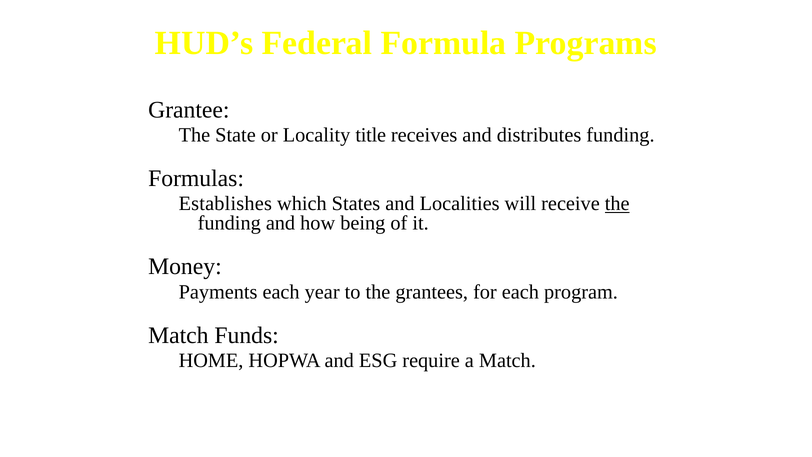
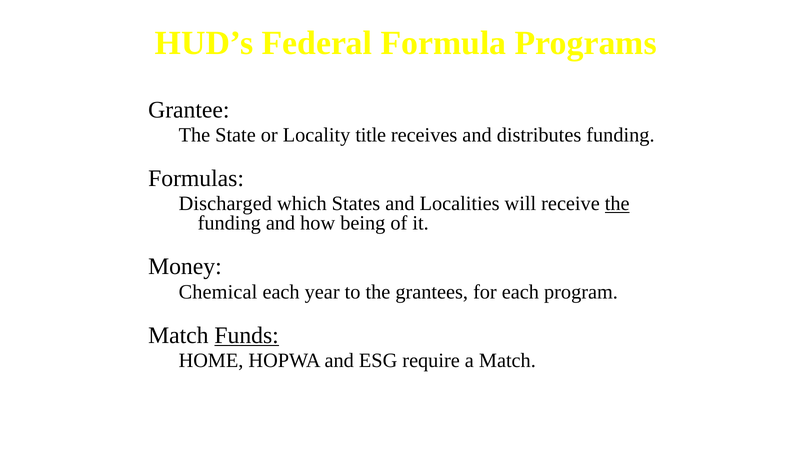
Establishes: Establishes -> Discharged
Payments: Payments -> Chemical
Funds underline: none -> present
